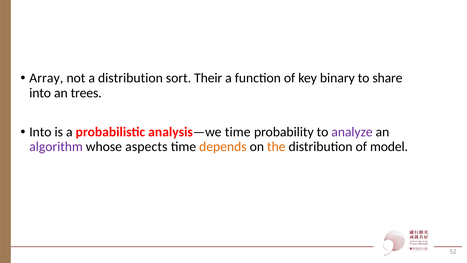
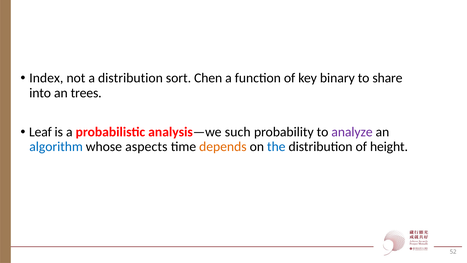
Array: Array -> Index
Their: Their -> Chen
Into at (40, 132): Into -> Leaf
analysis—we time: time -> such
algorithm colour: purple -> blue
the colour: orange -> blue
model: model -> height
